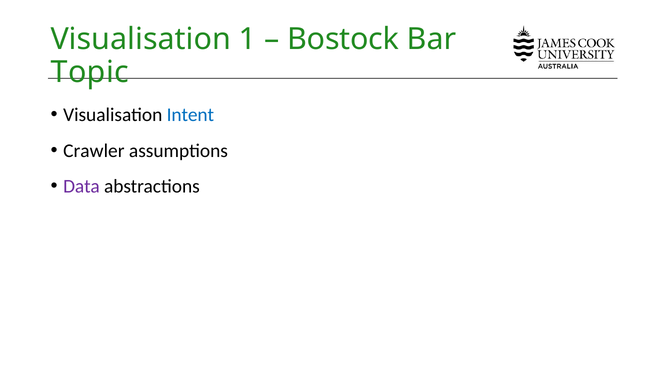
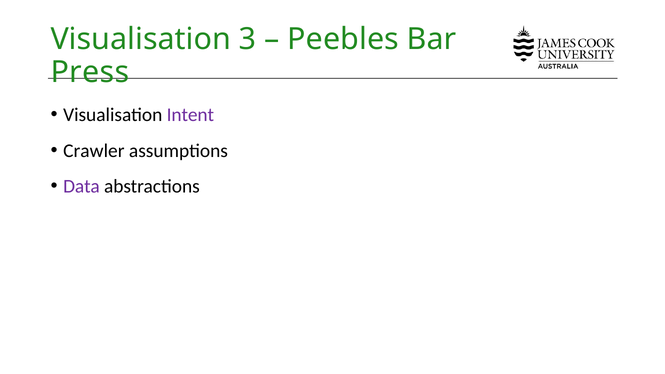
1: 1 -> 3
Bostock: Bostock -> Peebles
Topic: Topic -> Press
Intent colour: blue -> purple
